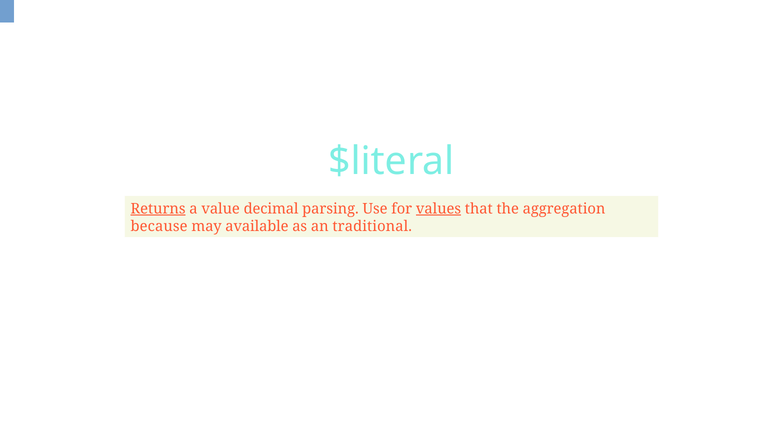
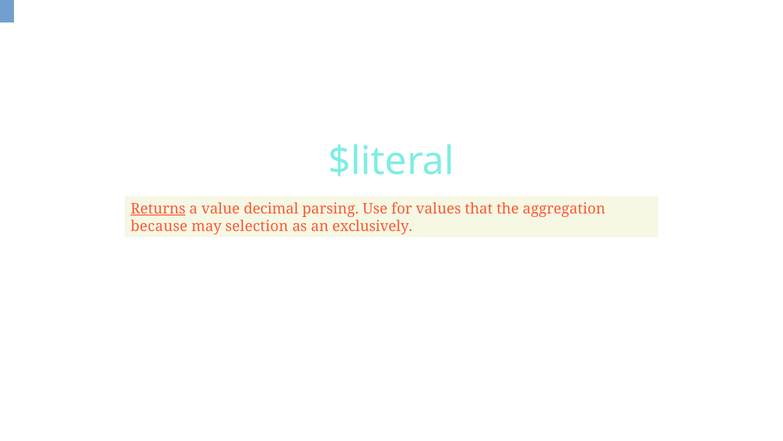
values underline: present -> none
available: available -> selection
traditional: traditional -> exclusively
